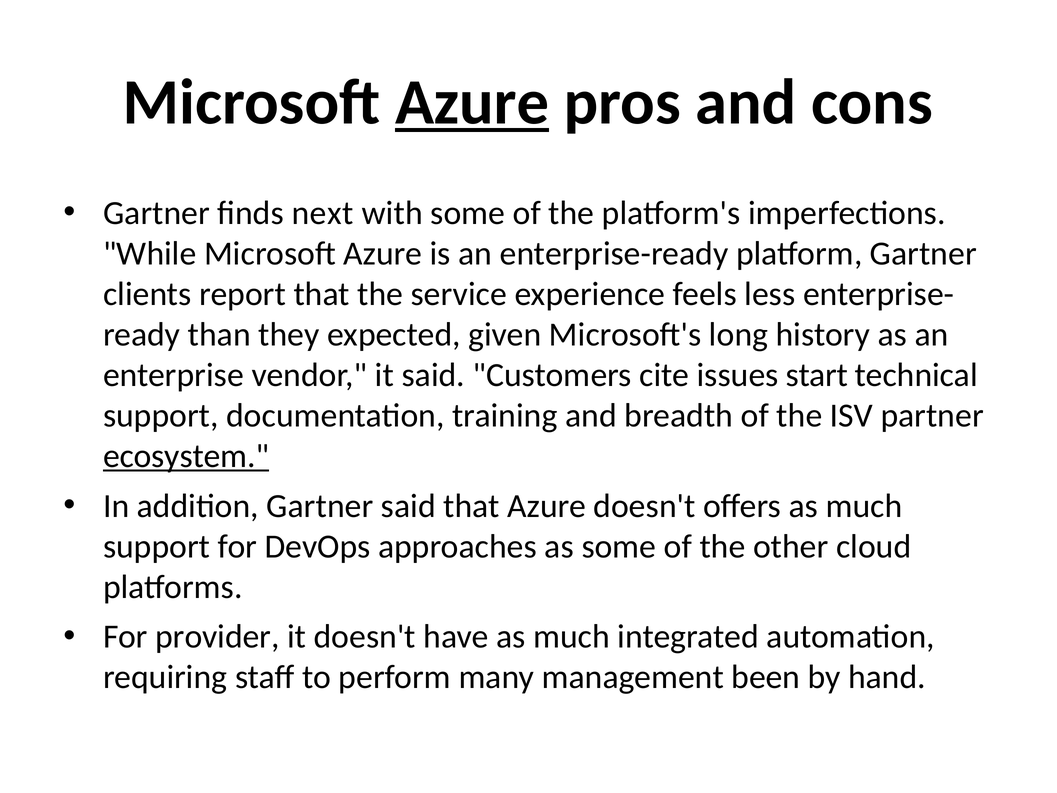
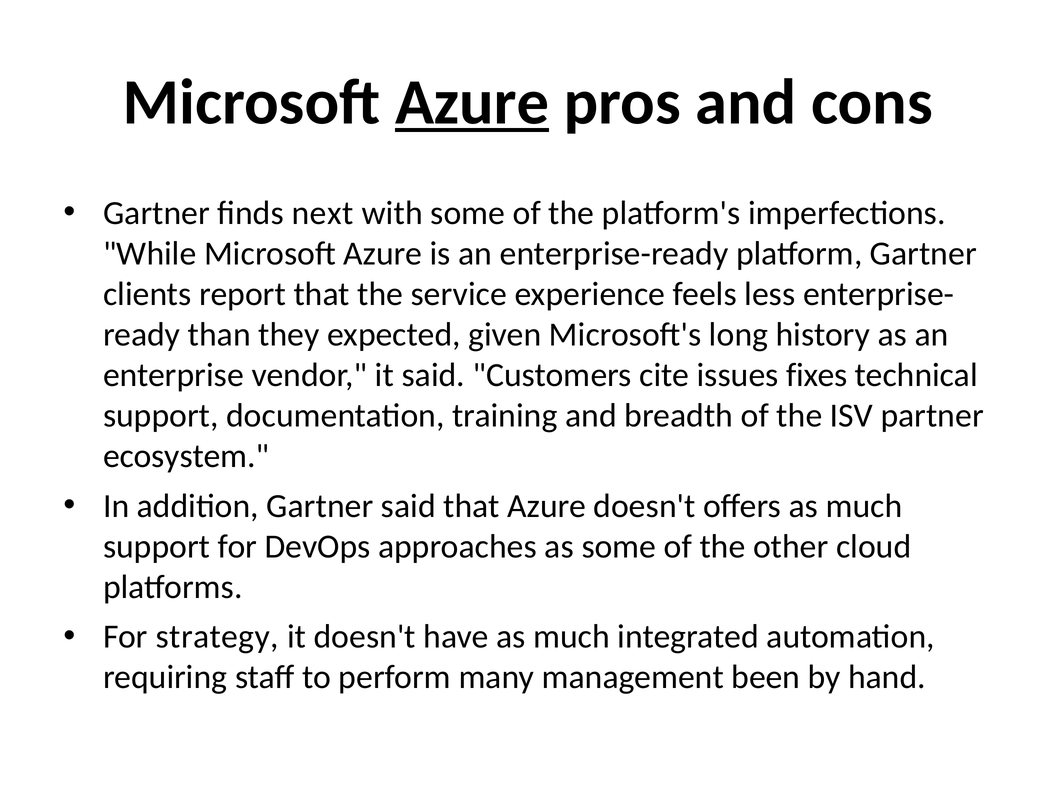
start: start -> fixes
ecosystem underline: present -> none
provider: provider -> strategy
